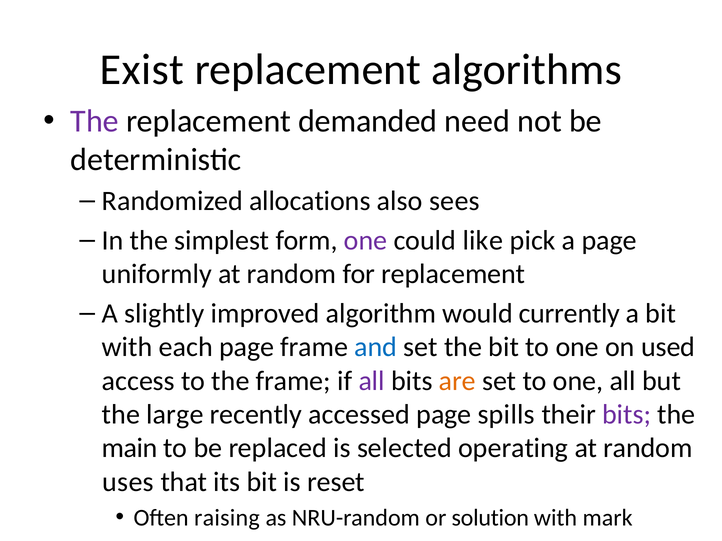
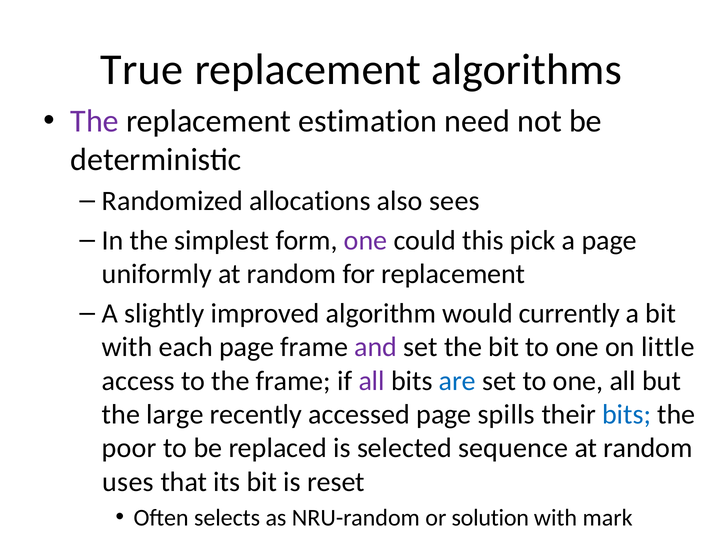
Exist: Exist -> True
demanded: demanded -> estimation
like: like -> this
and colour: blue -> purple
used: used -> little
are colour: orange -> blue
bits at (627, 415) colour: purple -> blue
main: main -> poor
operating: operating -> sequence
raising: raising -> selects
